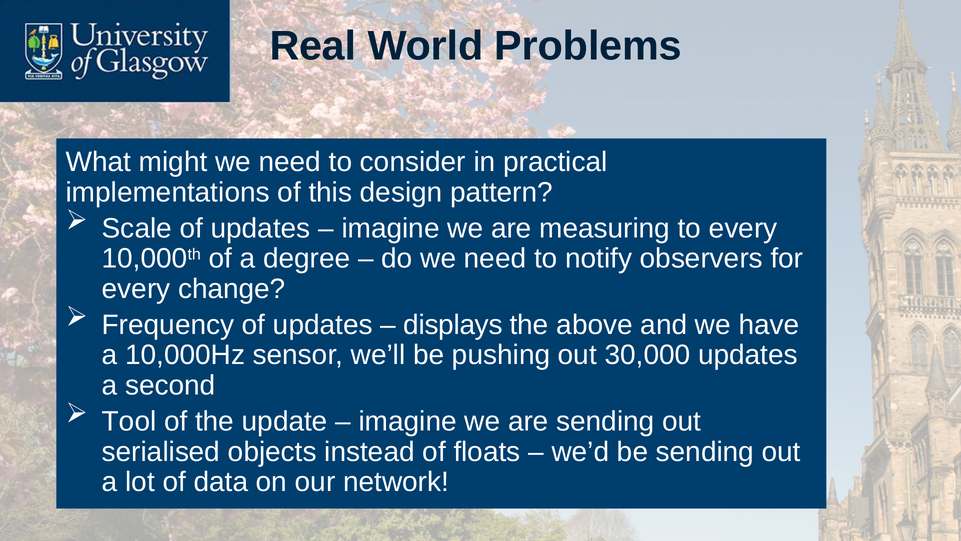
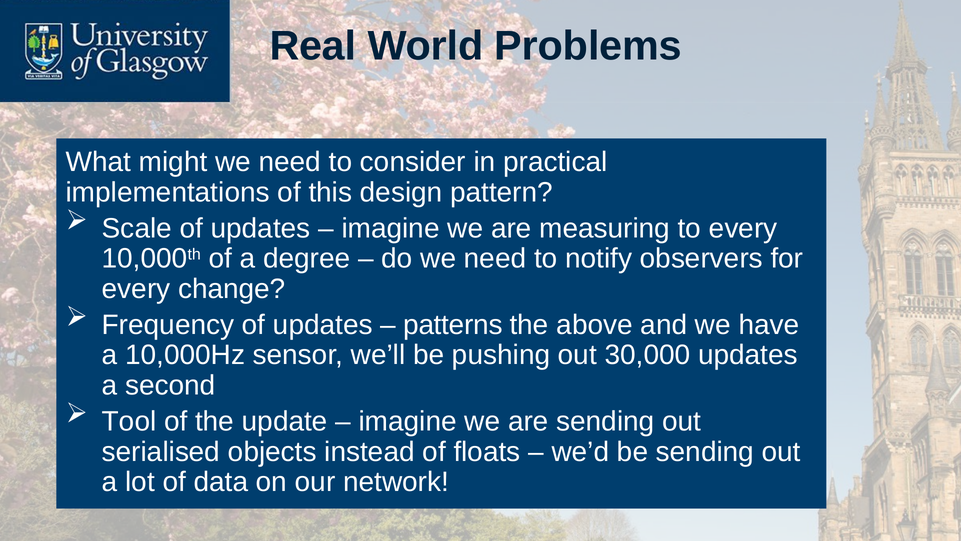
displays: displays -> patterns
